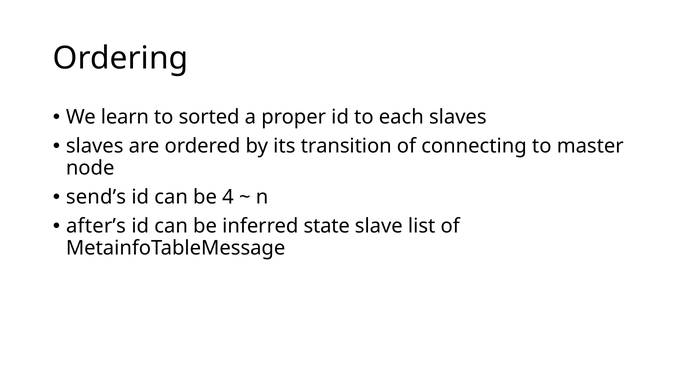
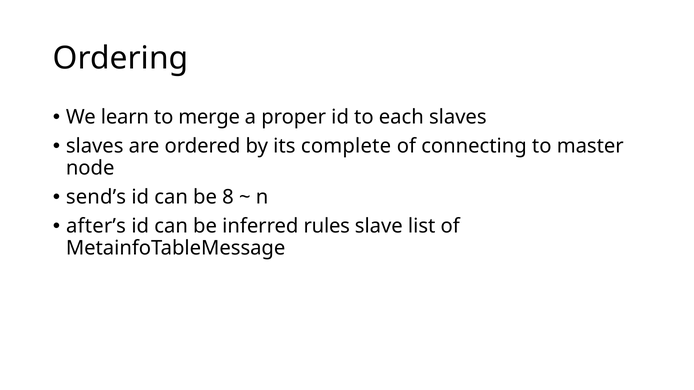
sorted: sorted -> merge
transition: transition -> complete
4: 4 -> 8
state: state -> rules
